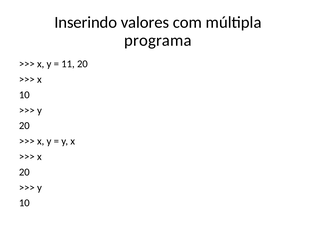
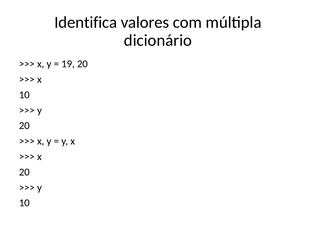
Inserindo: Inserindo -> Identifica
programa: programa -> dicionário
11: 11 -> 19
